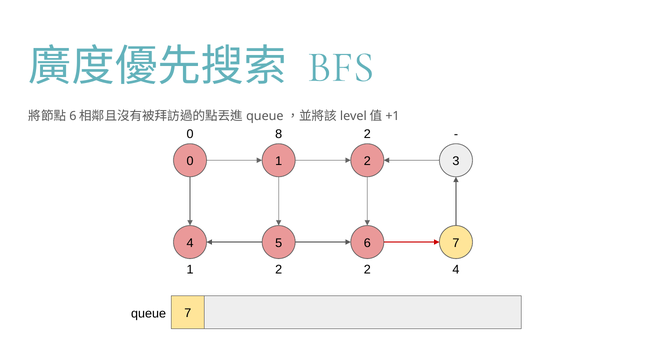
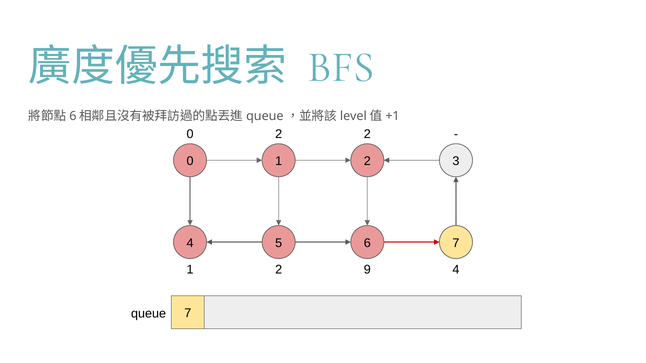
0 8: 8 -> 2
2 2: 2 -> 9
